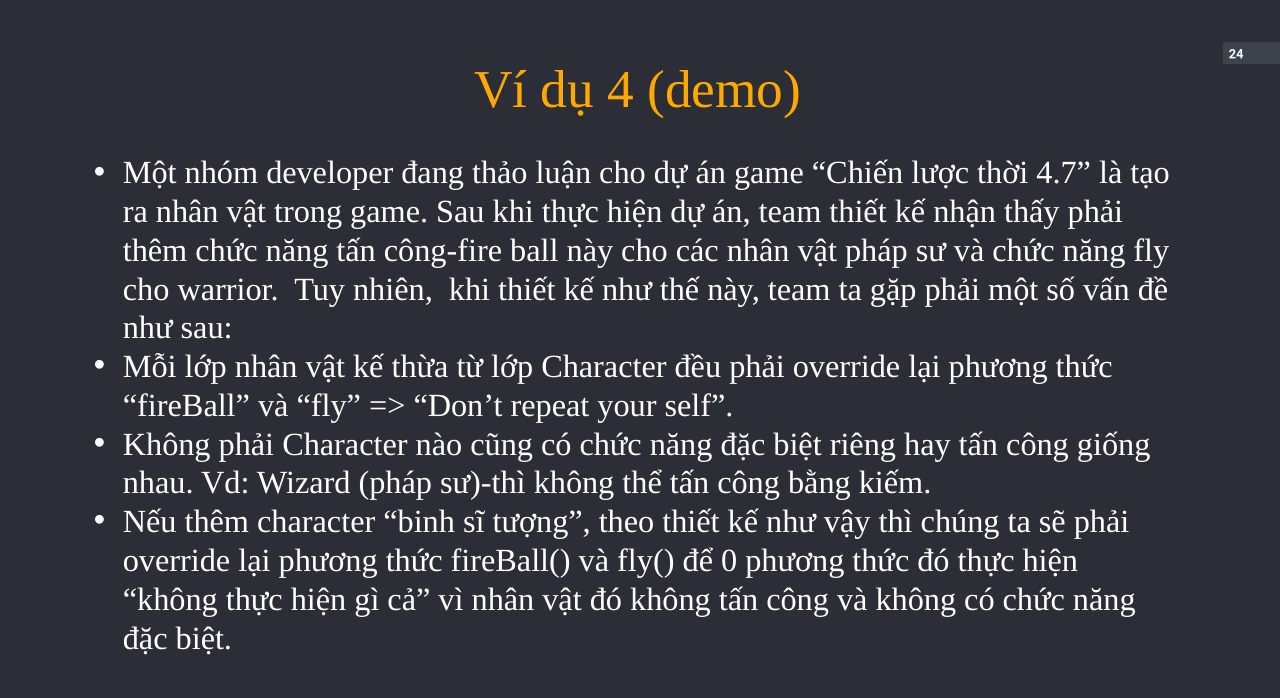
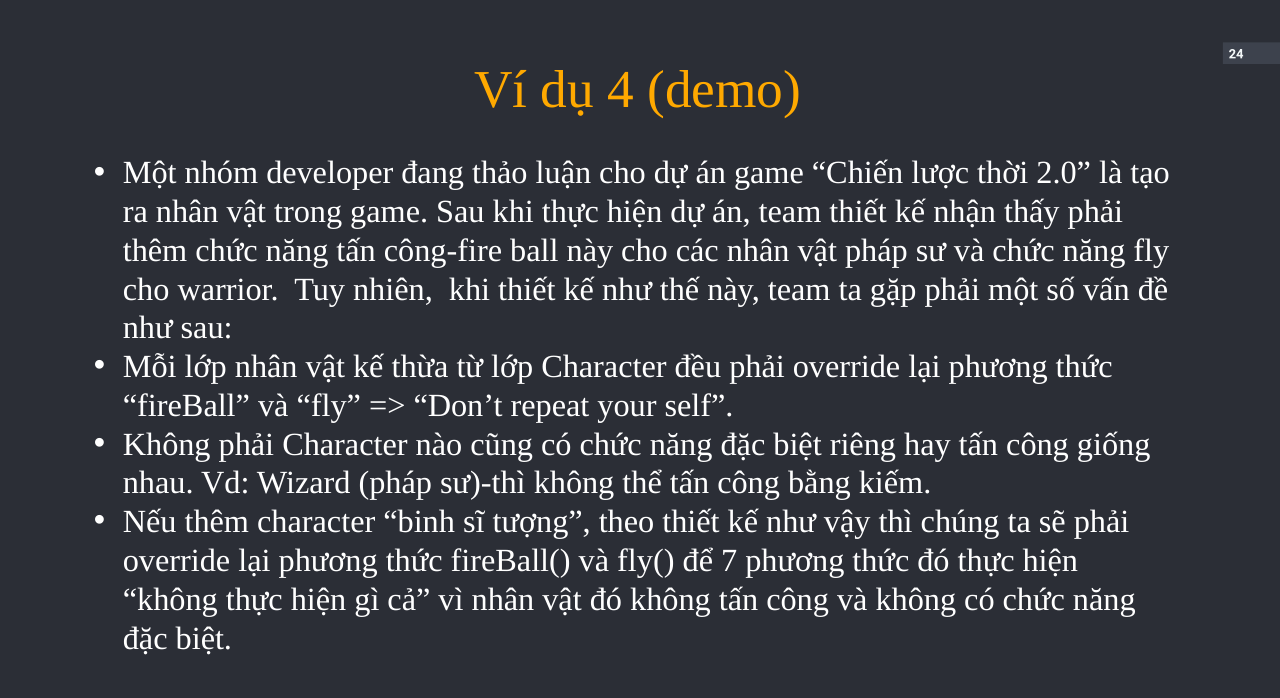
4.7: 4.7 -> 2.0
0: 0 -> 7
